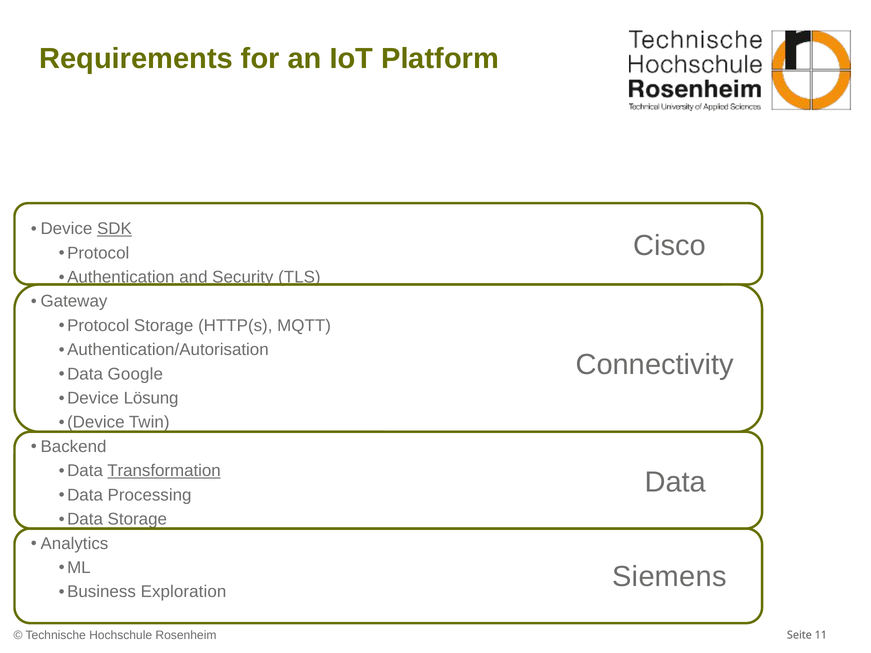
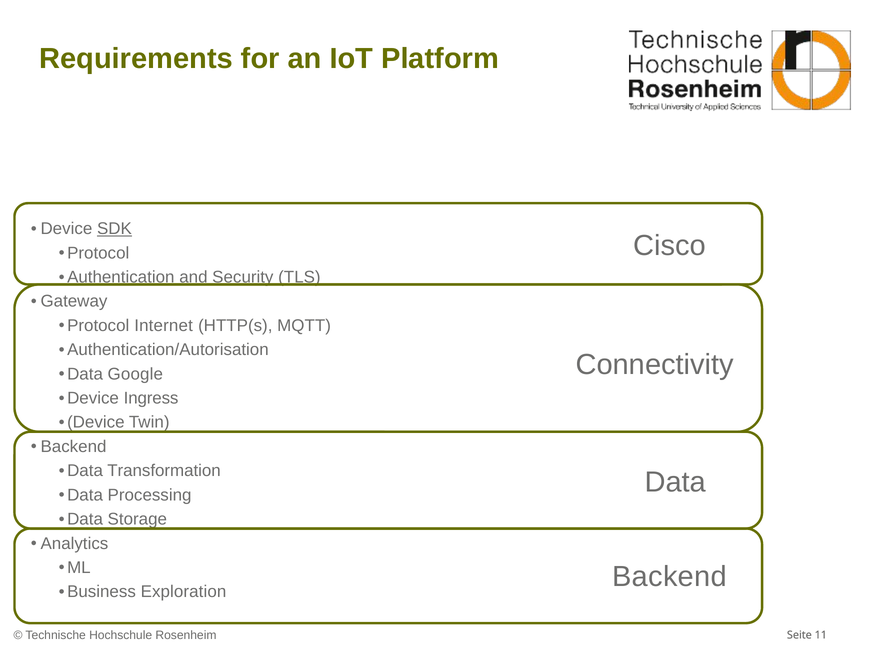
Protocol Storage: Storage -> Internet
Lösung: Lösung -> Ingress
Transformation underline: present -> none
Siemens at (670, 577): Siemens -> Backend
